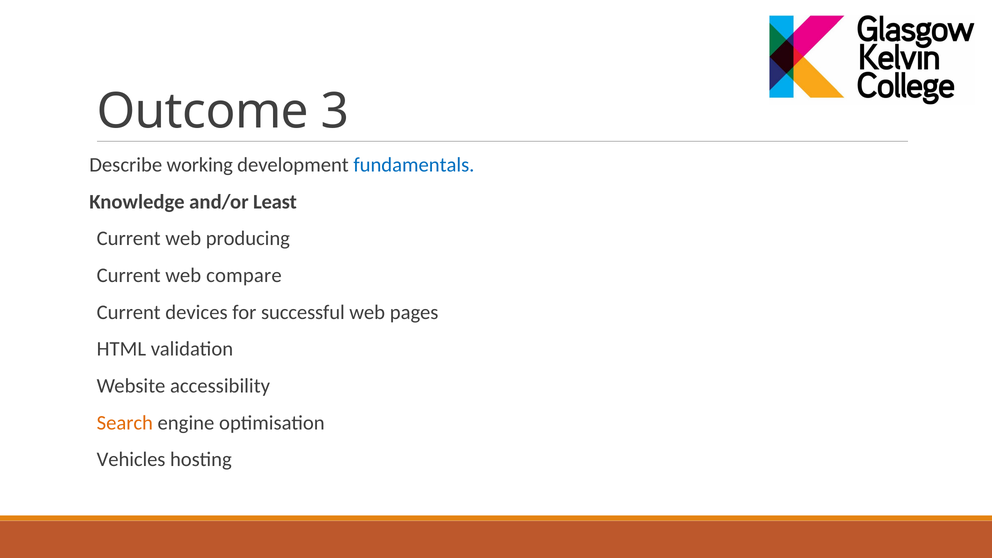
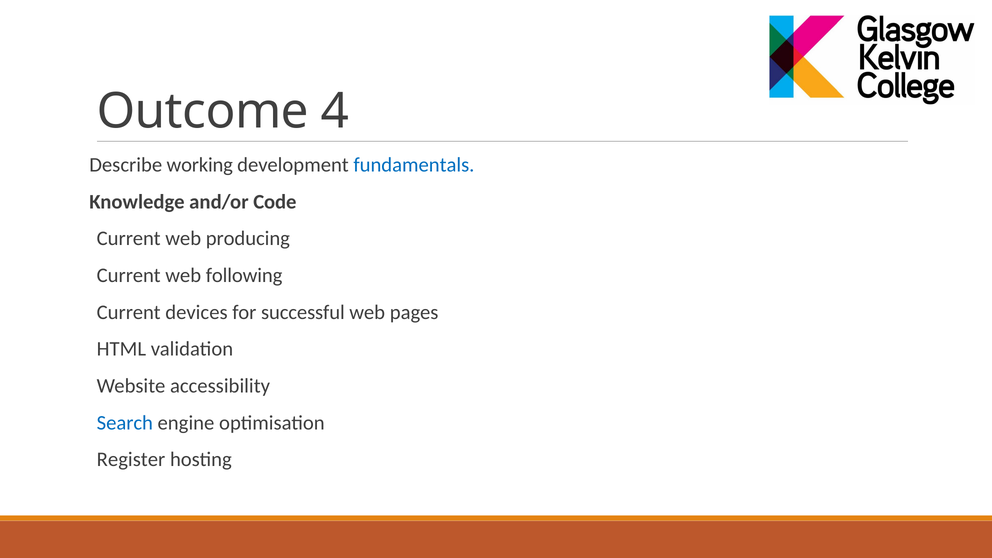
3: 3 -> 4
Least: Least -> Code
compare: compare -> following
Search colour: orange -> blue
Vehicles: Vehicles -> Register
